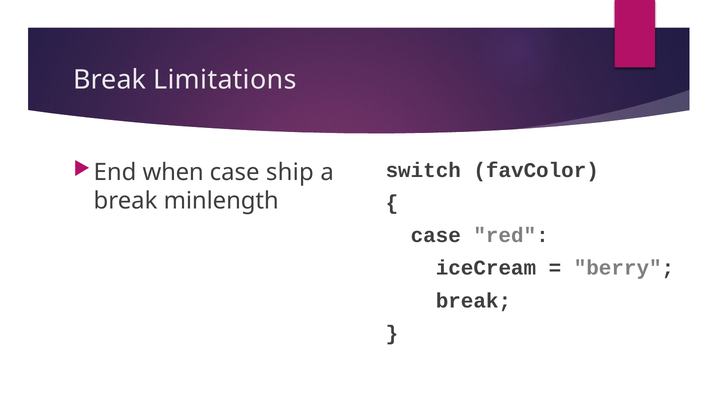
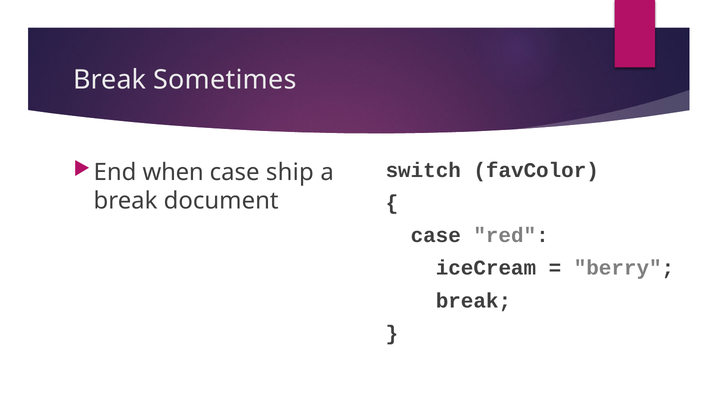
Limitations: Limitations -> Sometimes
minlength: minlength -> document
